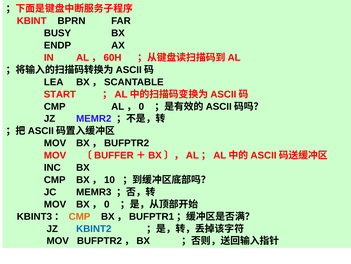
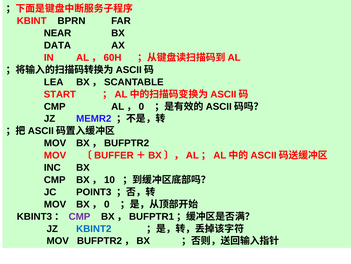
BUSY: BUSY -> NEAR
ENDP: ENDP -> DATA
MEMR3: MEMR3 -> POINT3
CMP at (79, 216) colour: orange -> purple
